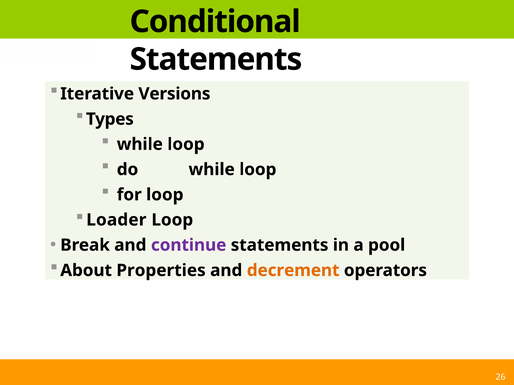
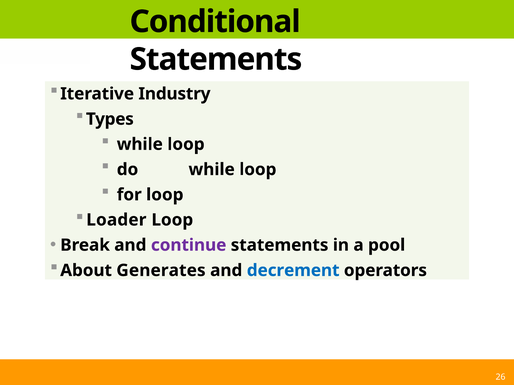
Versions: Versions -> Industry
Properties: Properties -> Generates
decrement colour: orange -> blue
